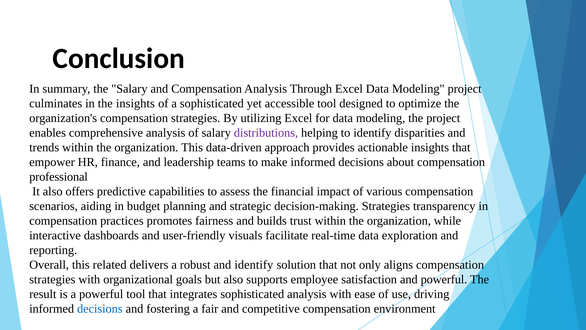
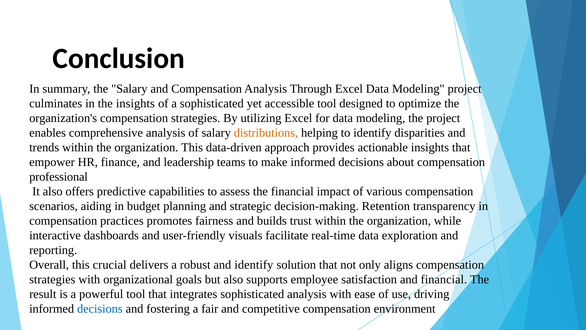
distributions colour: purple -> orange
decision-making Strategies: Strategies -> Retention
related: related -> crucial
and powerful: powerful -> financial
